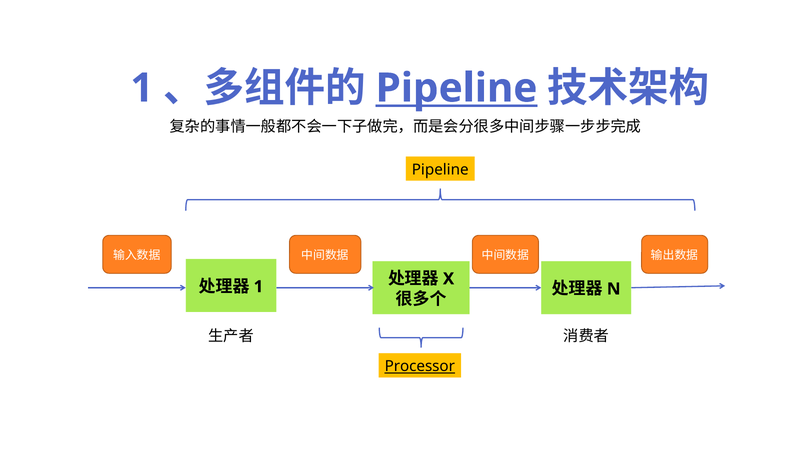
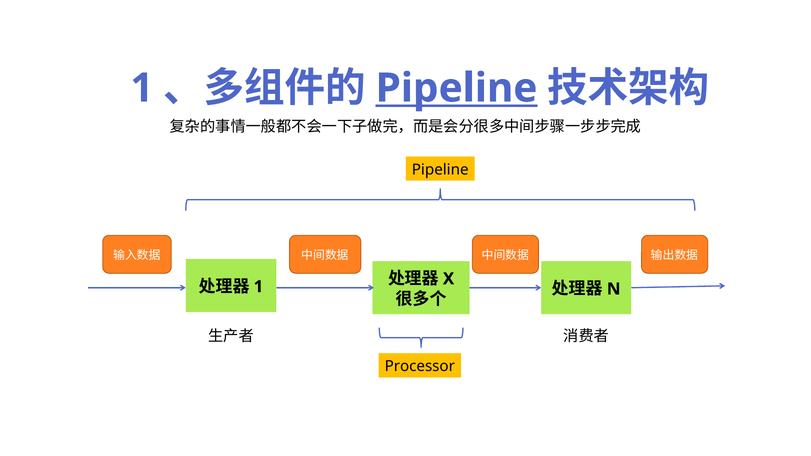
Processor underline: present -> none
